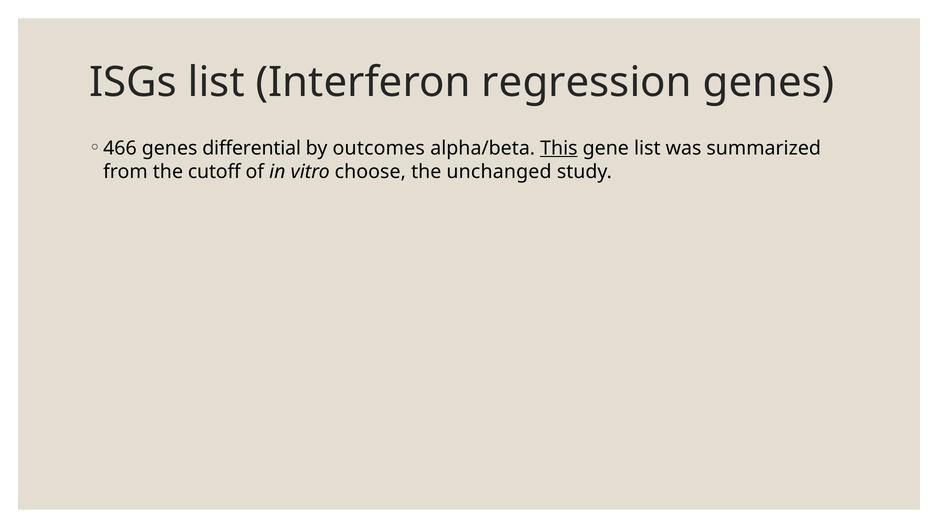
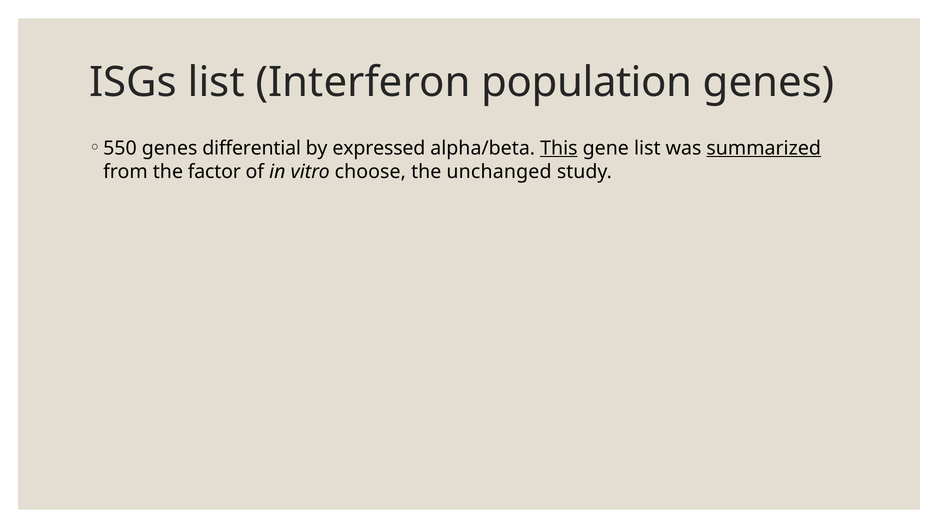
regression: regression -> population
466: 466 -> 550
outcomes: outcomes -> expressed
summarized underline: none -> present
cutoff: cutoff -> factor
